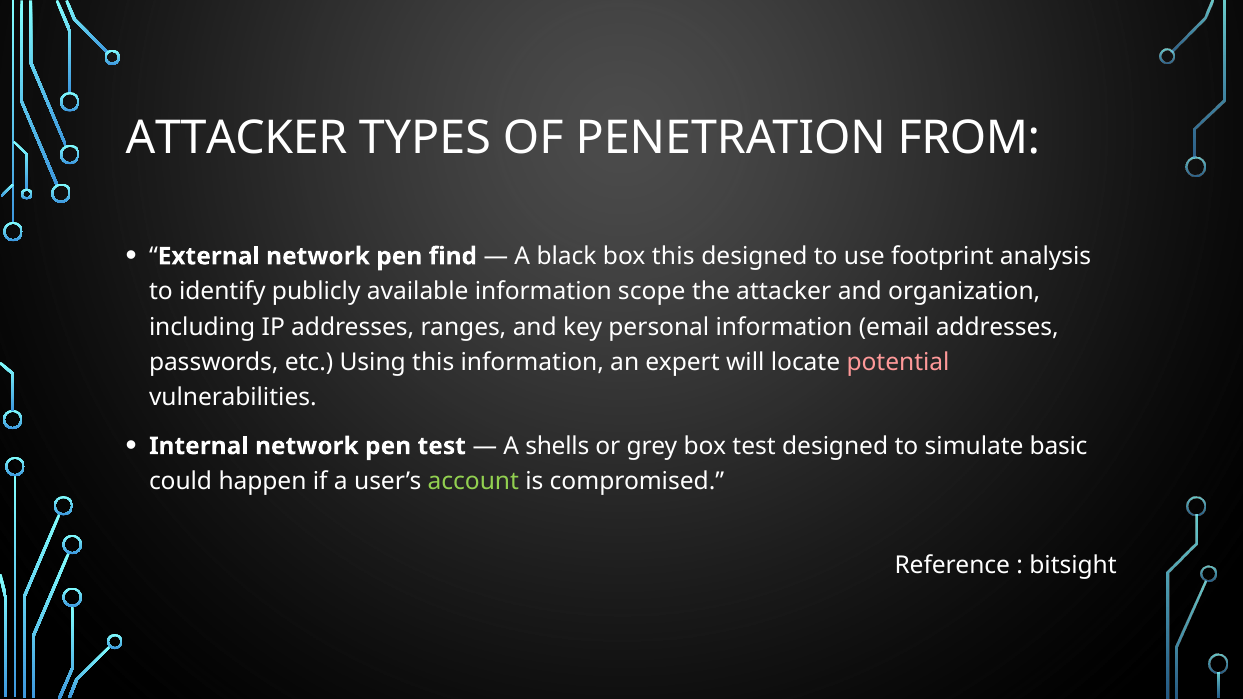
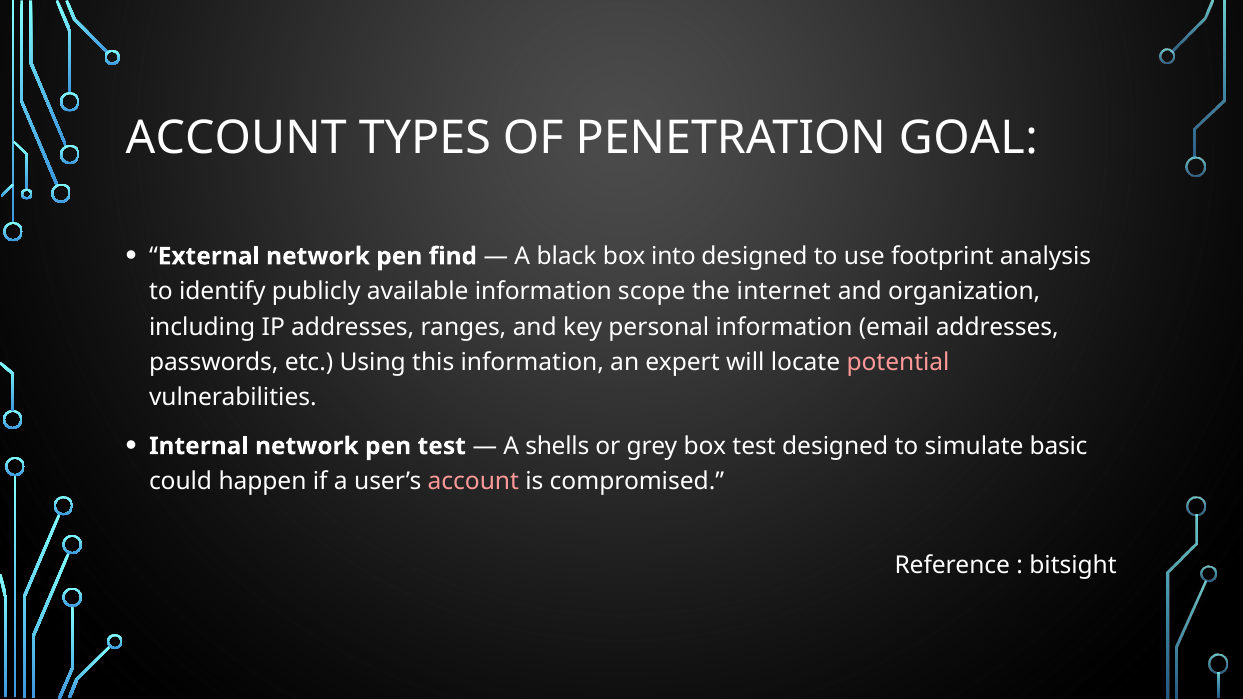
ATTACKER at (237, 138): ATTACKER -> ACCOUNT
FROM: FROM -> GOAL
box this: this -> into
the attacker: attacker -> internet
account at (473, 482) colour: light green -> pink
